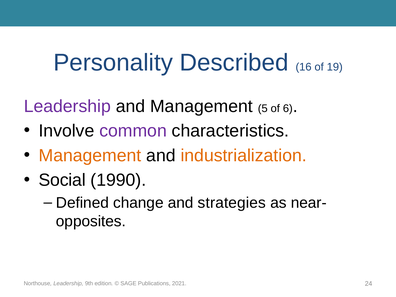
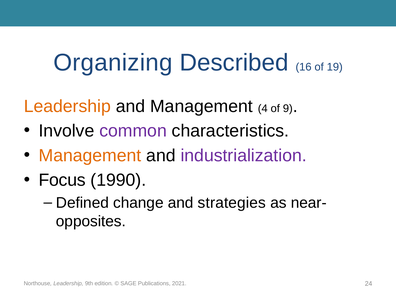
Personality: Personality -> Organizing
Leadership at (67, 106) colour: purple -> orange
5: 5 -> 4
6: 6 -> 9
industrialization colour: orange -> purple
Social: Social -> Focus
